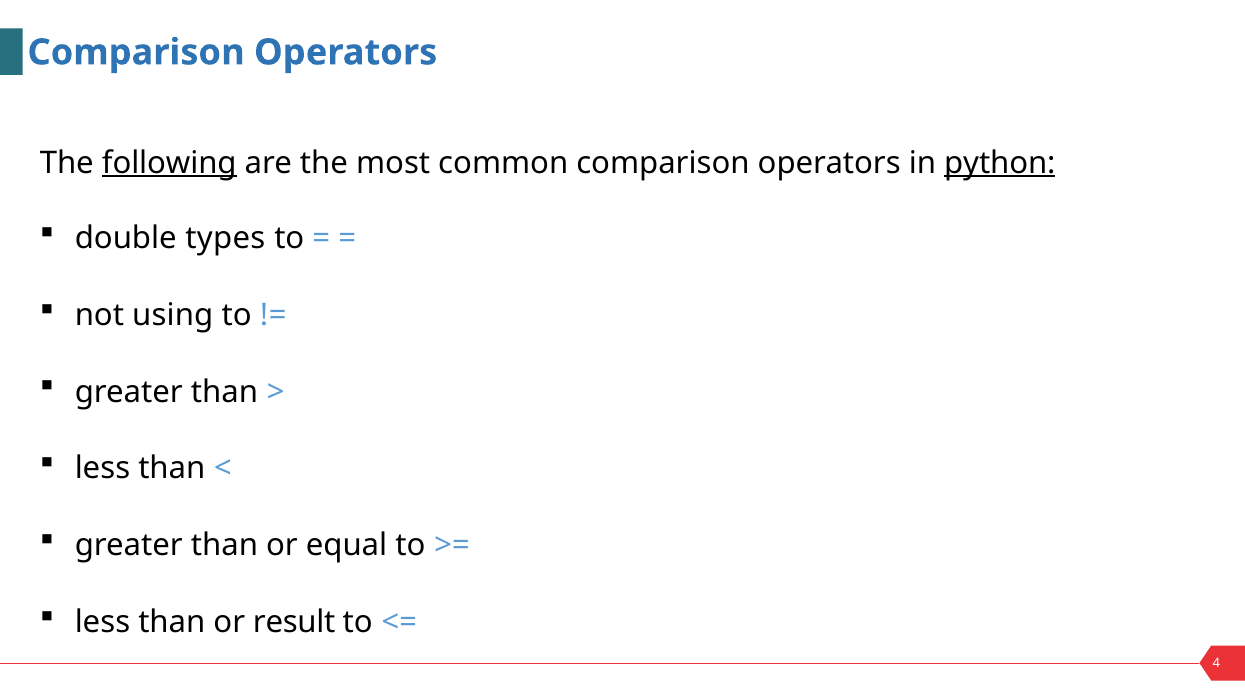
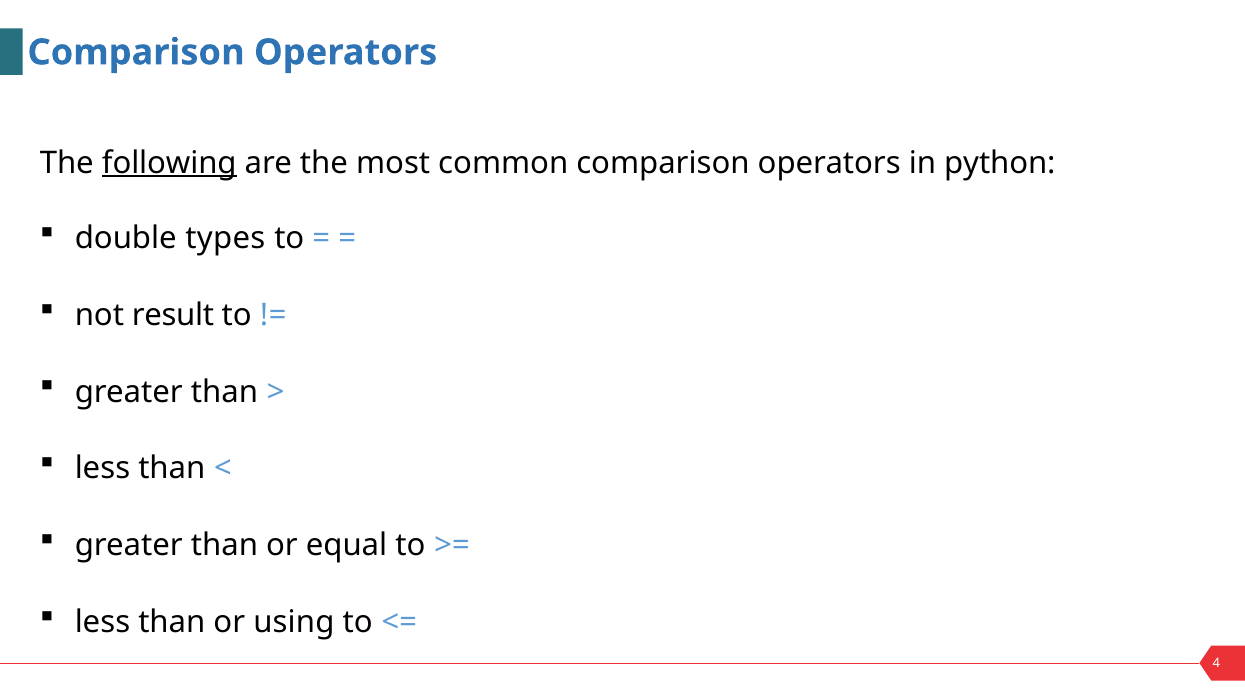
python underline: present -> none
using: using -> result
result: result -> using
